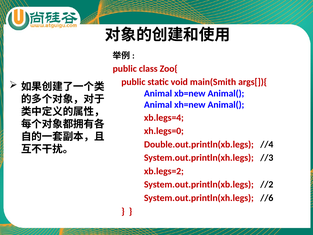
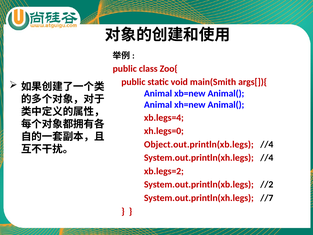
Double.out.println(xb.legs: Double.out.println(xb.legs -> Object.out.println(xb.legs
System.out.println(xh.legs //3: //3 -> //4
//6: //6 -> //7
